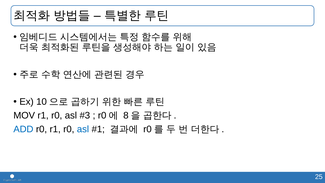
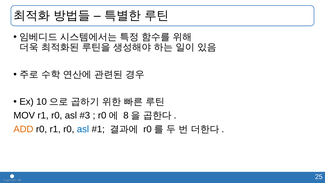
ADD colour: blue -> orange
